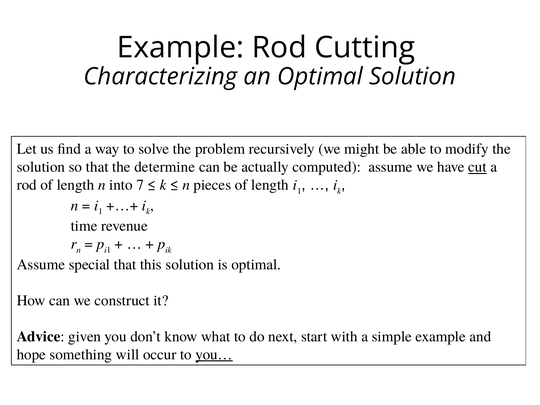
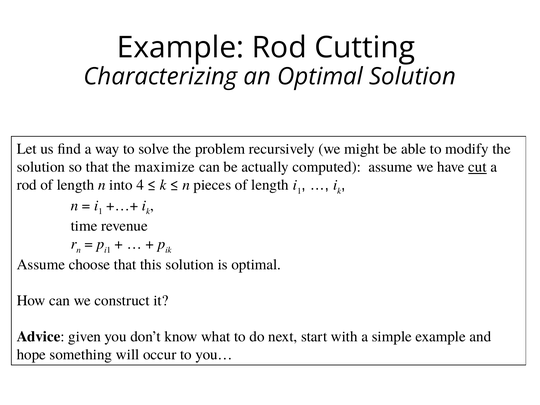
determine: determine -> maximize
7: 7 -> 4
special: special -> choose
you… underline: present -> none
